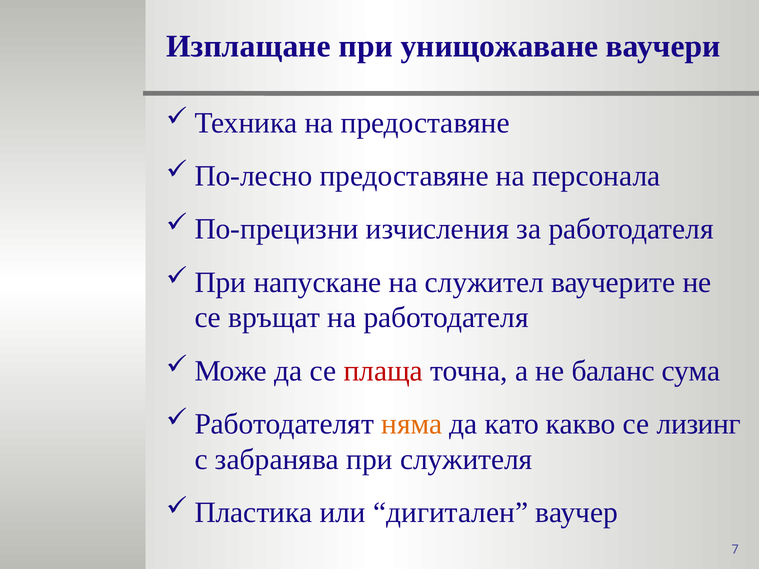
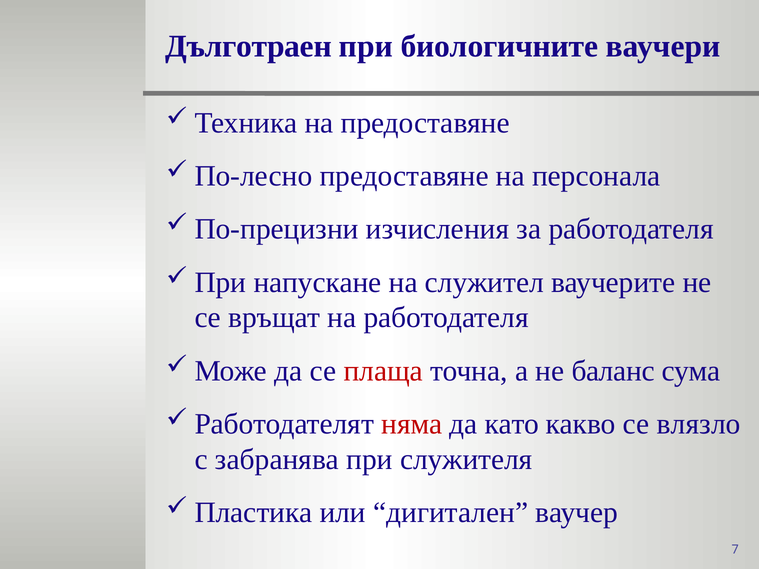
Изплащане: Изплащане -> Дълготраен
унищожаване: унищожаване -> биологичните
няма colour: orange -> red
лизинг: лизинг -> влязло
